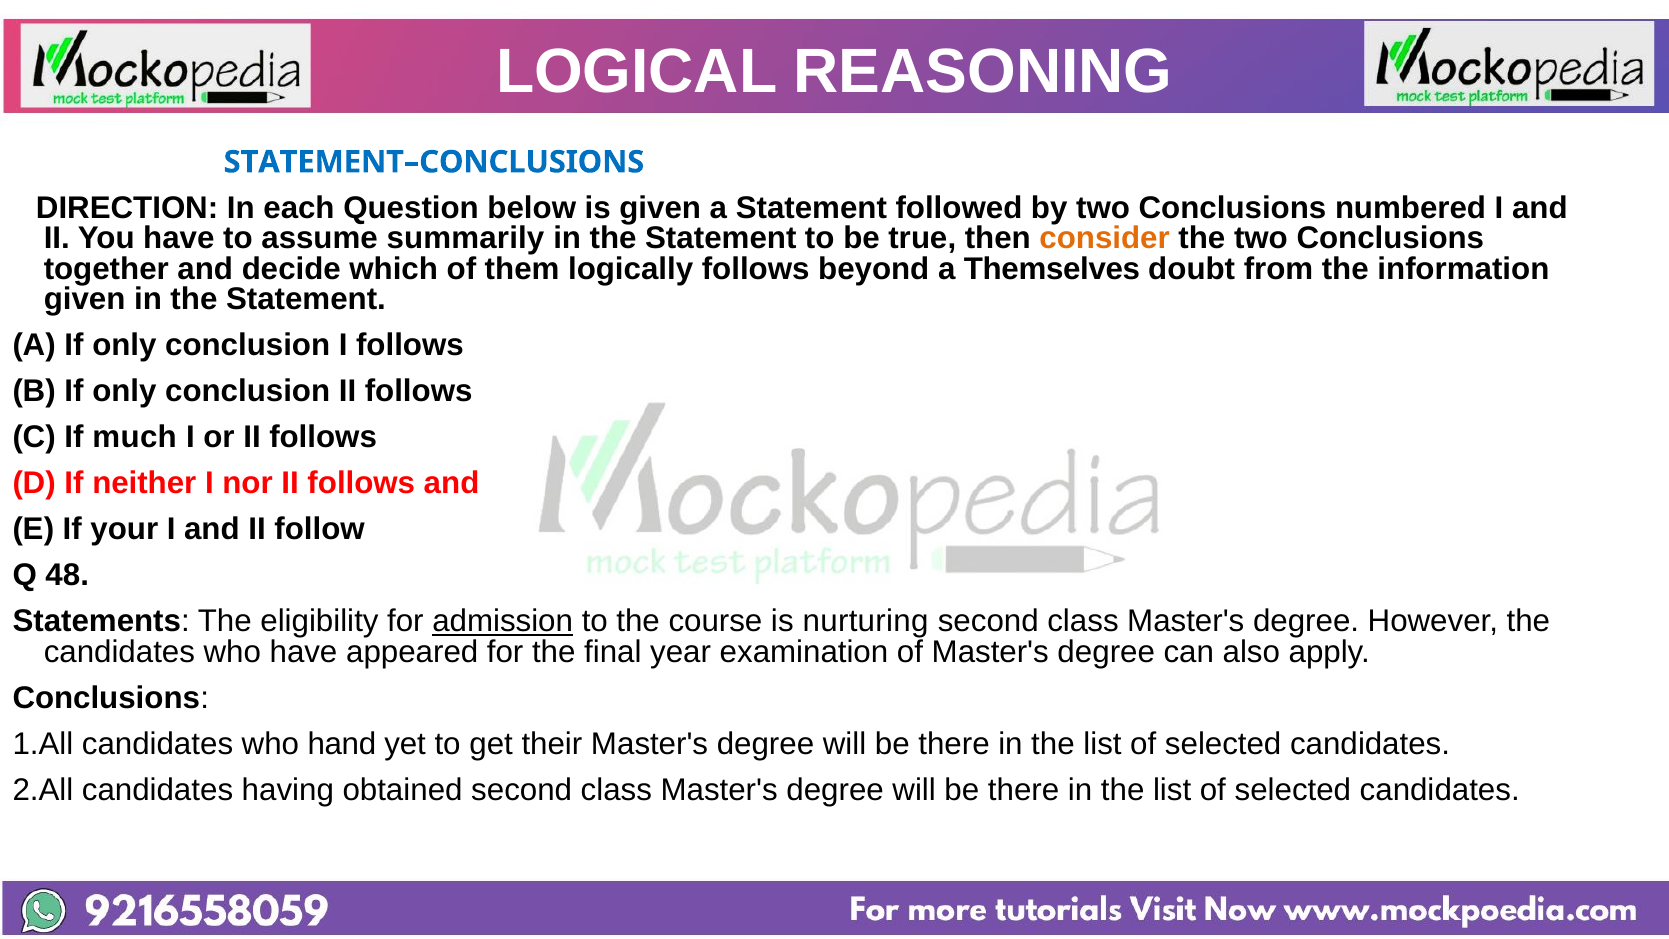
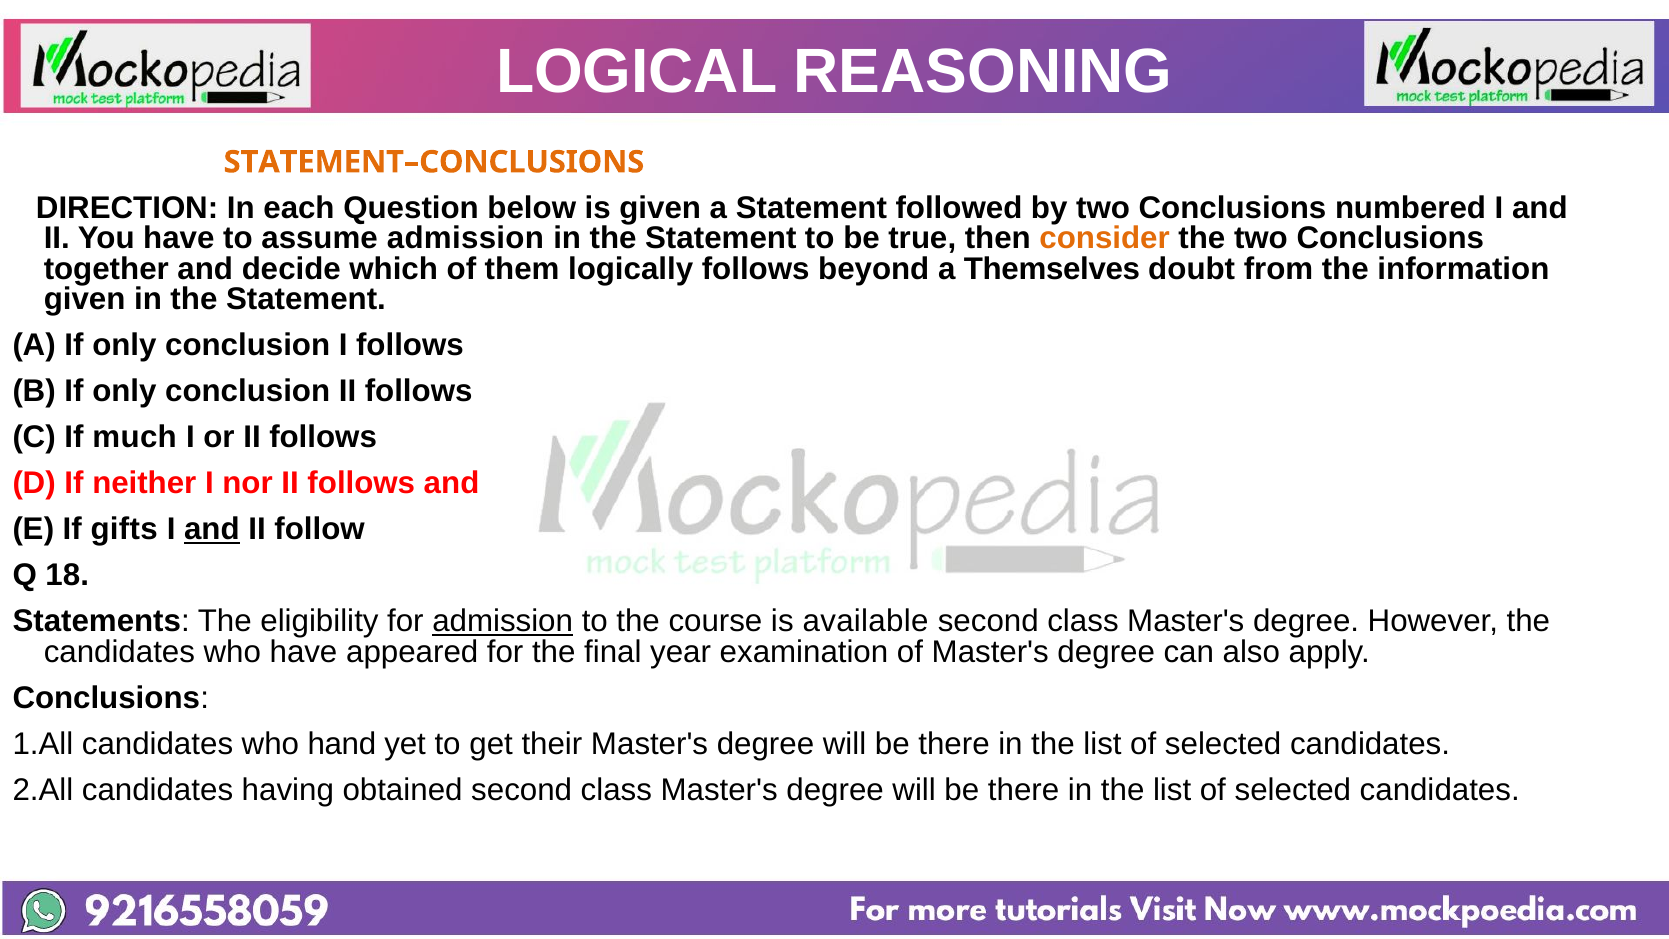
STATEMENT–CONCLUSIONS colour: blue -> orange
assume summarily: summarily -> admission
your: your -> gifts
and at (212, 529) underline: none -> present
48: 48 -> 18
nurturing: nurturing -> available
